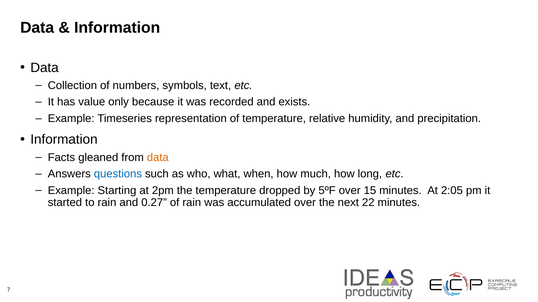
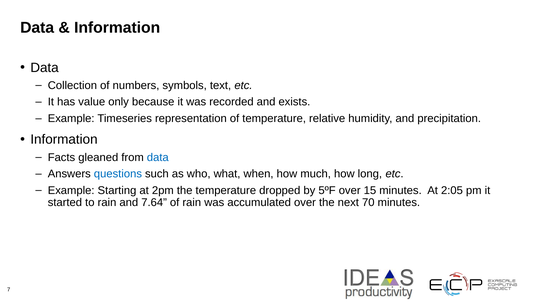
data at (158, 158) colour: orange -> blue
0.27: 0.27 -> 7.64
22: 22 -> 70
